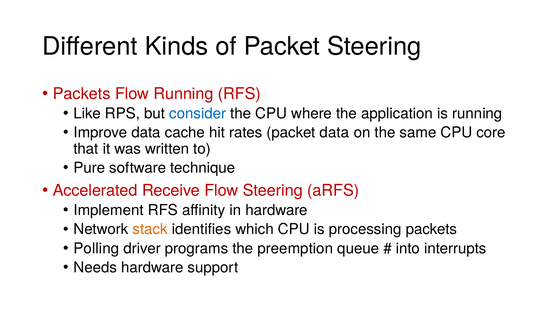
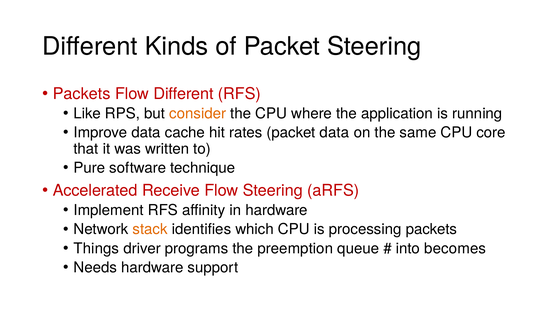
Flow Running: Running -> Different
consider colour: blue -> orange
Polling: Polling -> Things
interrupts: interrupts -> becomes
